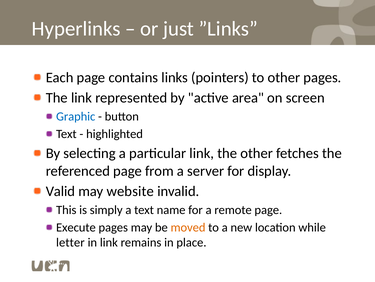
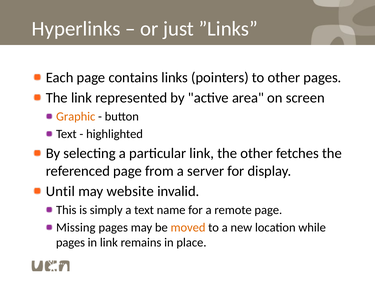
Graphic colour: blue -> orange
Valid: Valid -> Until
Execute: Execute -> Missing
letter at (70, 242): letter -> pages
